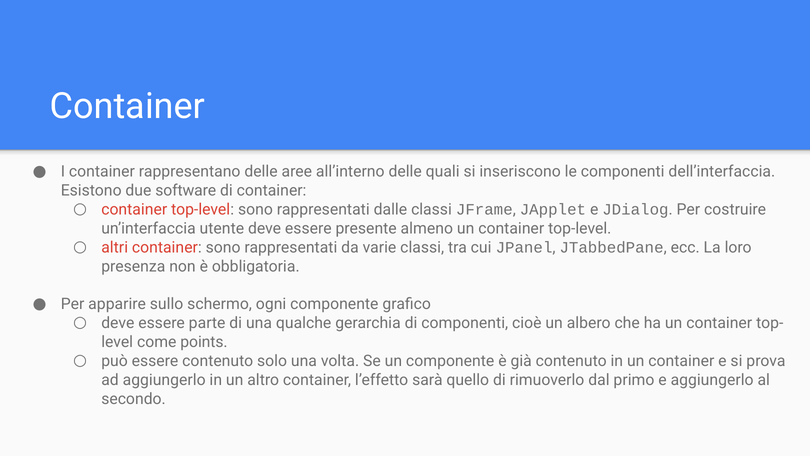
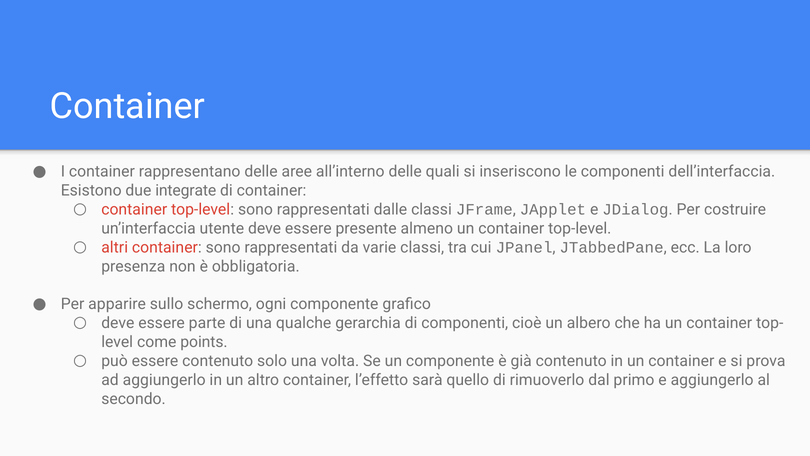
software: software -> integrate
